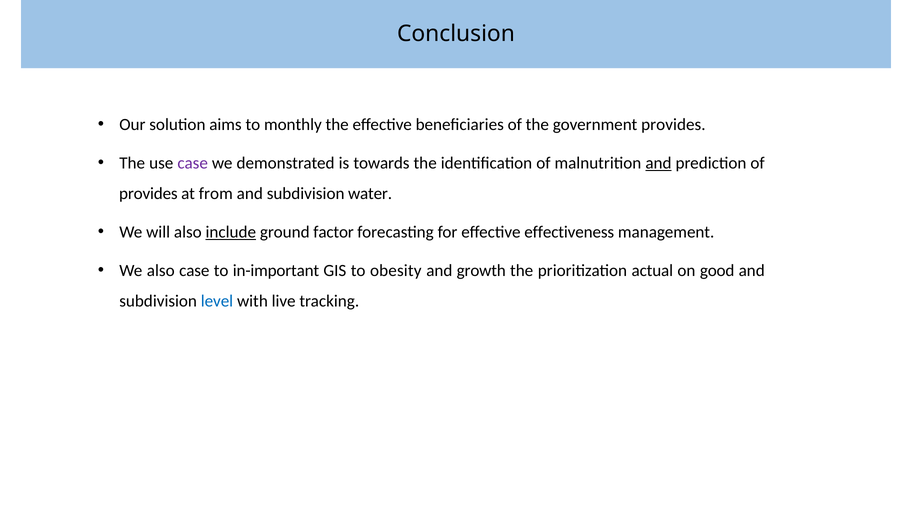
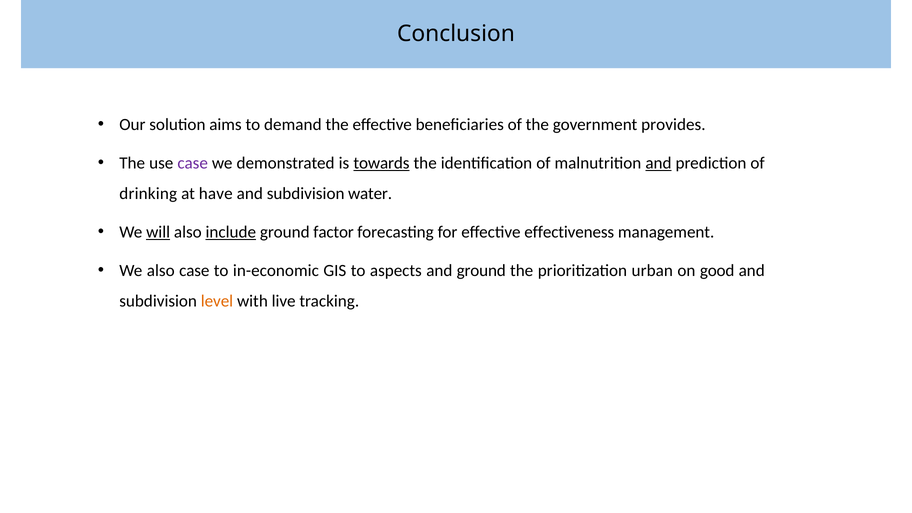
monthly: monthly -> demand
towards underline: none -> present
provides at (148, 194): provides -> drinking
from: from -> have
will underline: none -> present
in-important: in-important -> in-economic
obesity: obesity -> aspects
and growth: growth -> ground
actual: actual -> urban
level colour: blue -> orange
